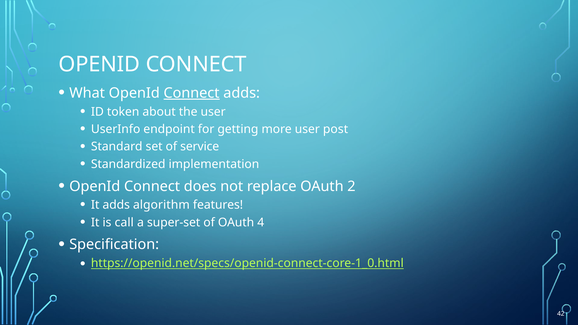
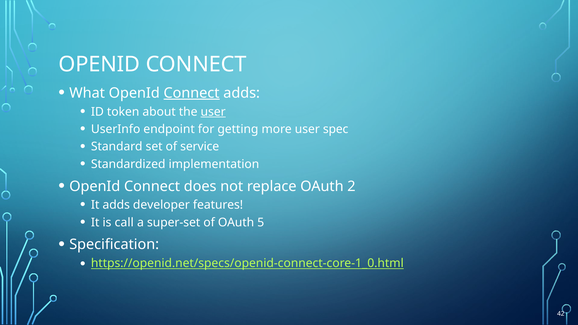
user at (213, 112) underline: none -> present
post: post -> spec
algorithm: algorithm -> developer
4: 4 -> 5
